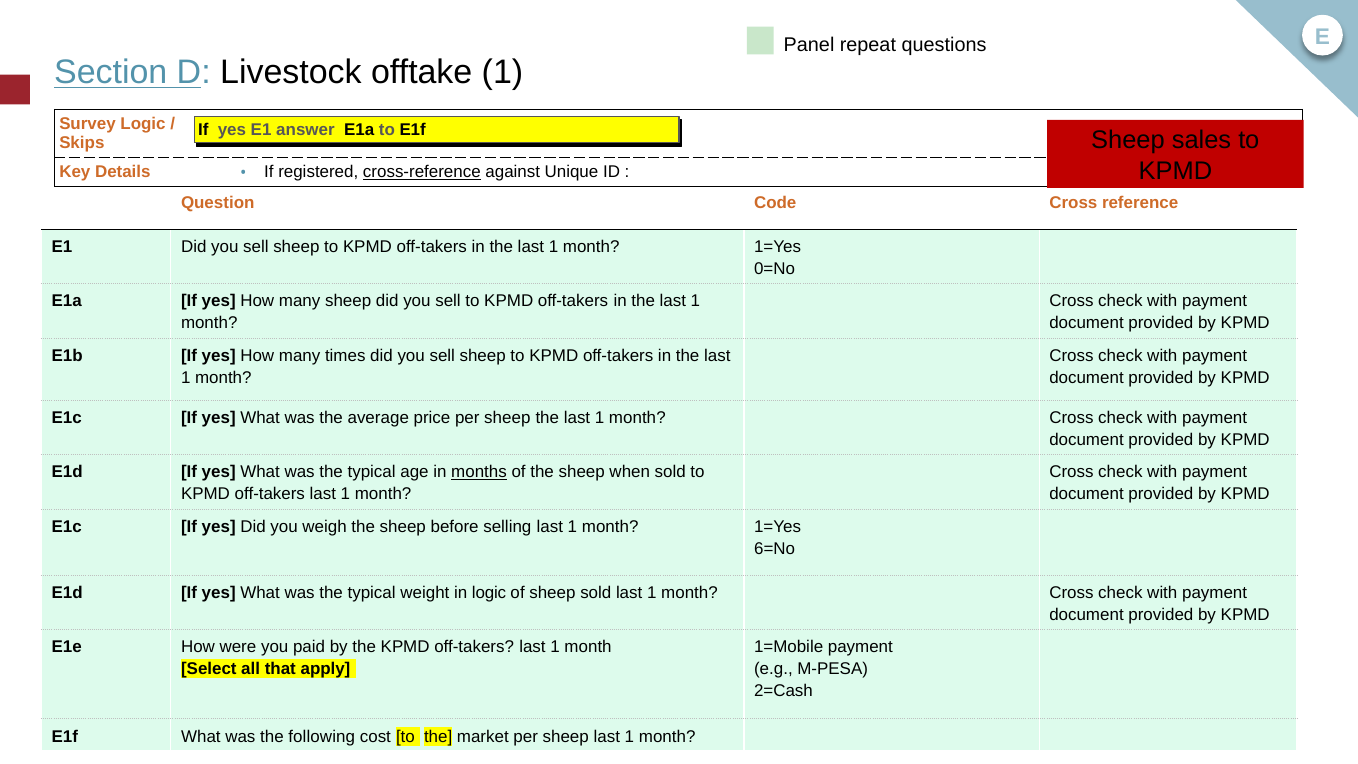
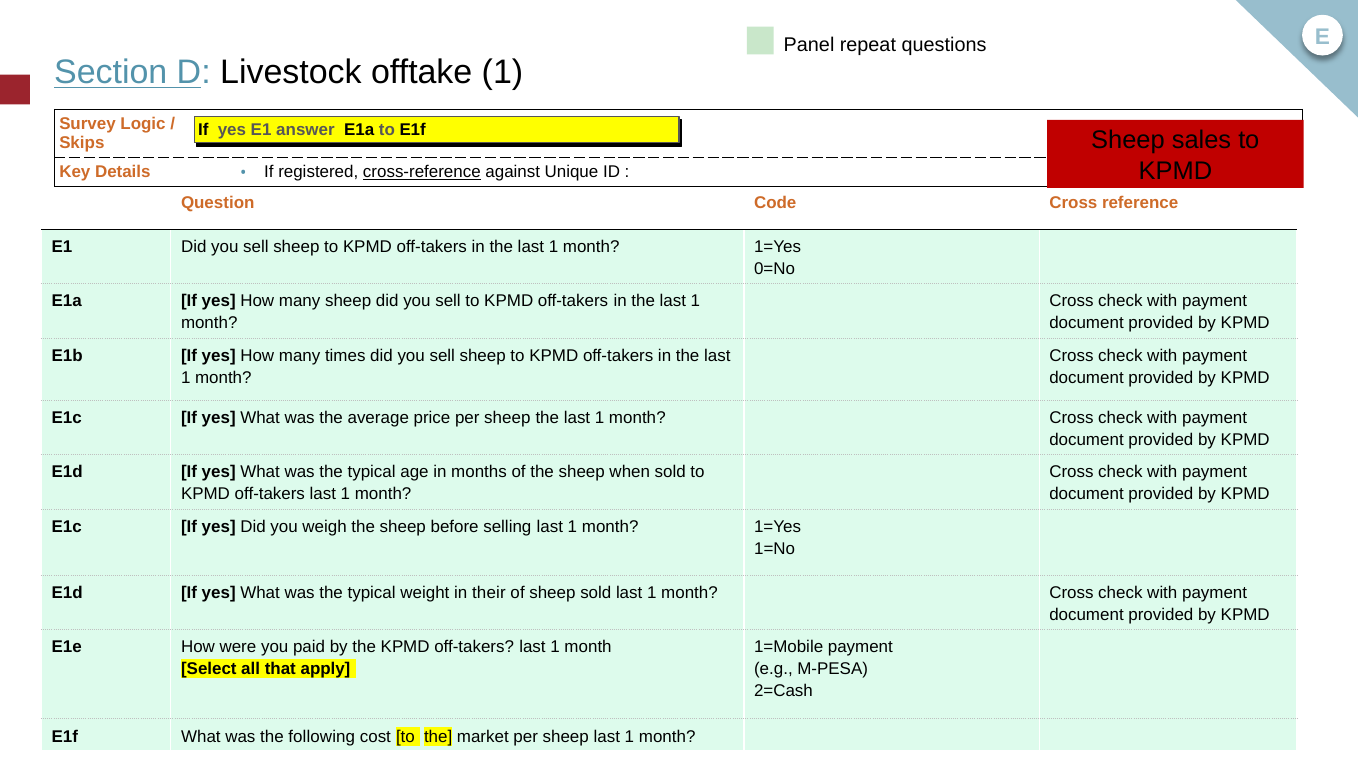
months underline: present -> none
6=No: 6=No -> 1=No
in logic: logic -> their
